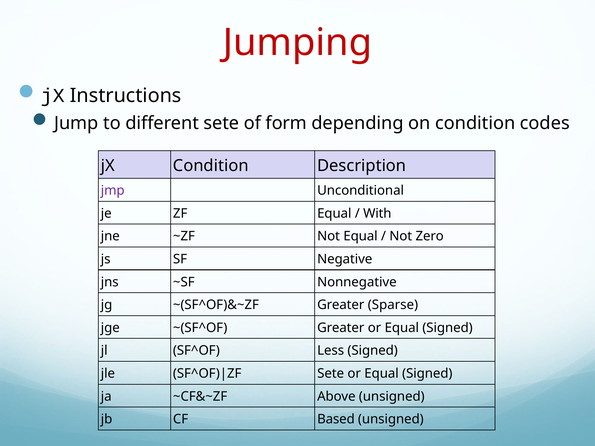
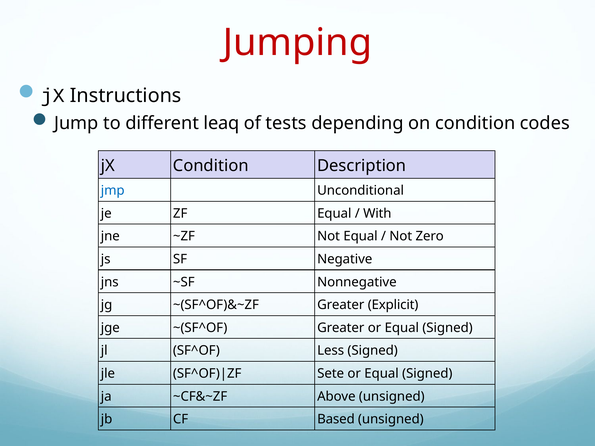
different sete: sete -> leaq
form: form -> tests
jmp colour: purple -> blue
Sparse: Sparse -> Explicit
